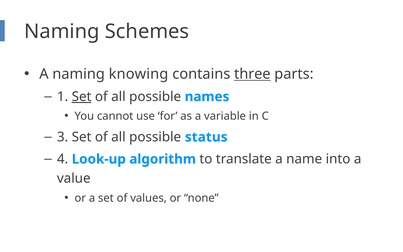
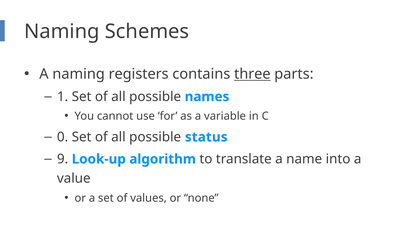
knowing: knowing -> registers
Set at (82, 97) underline: present -> none
3: 3 -> 0
4: 4 -> 9
